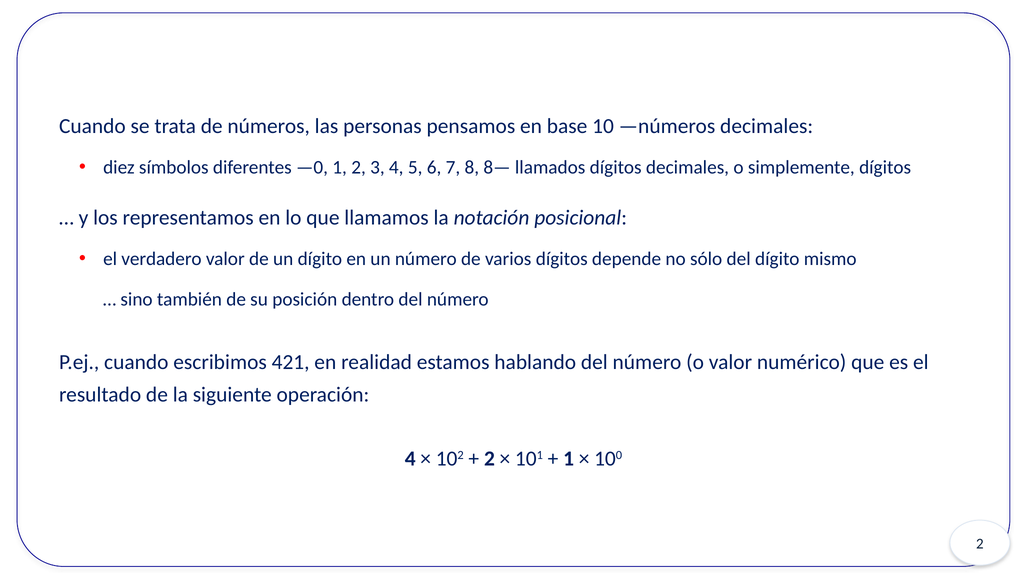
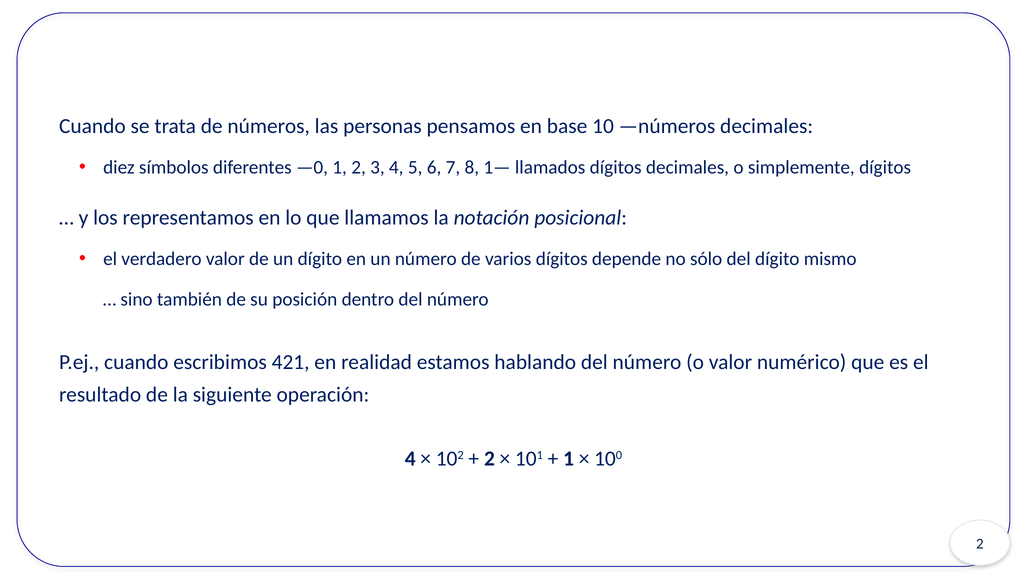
8—: 8— -> 1—
